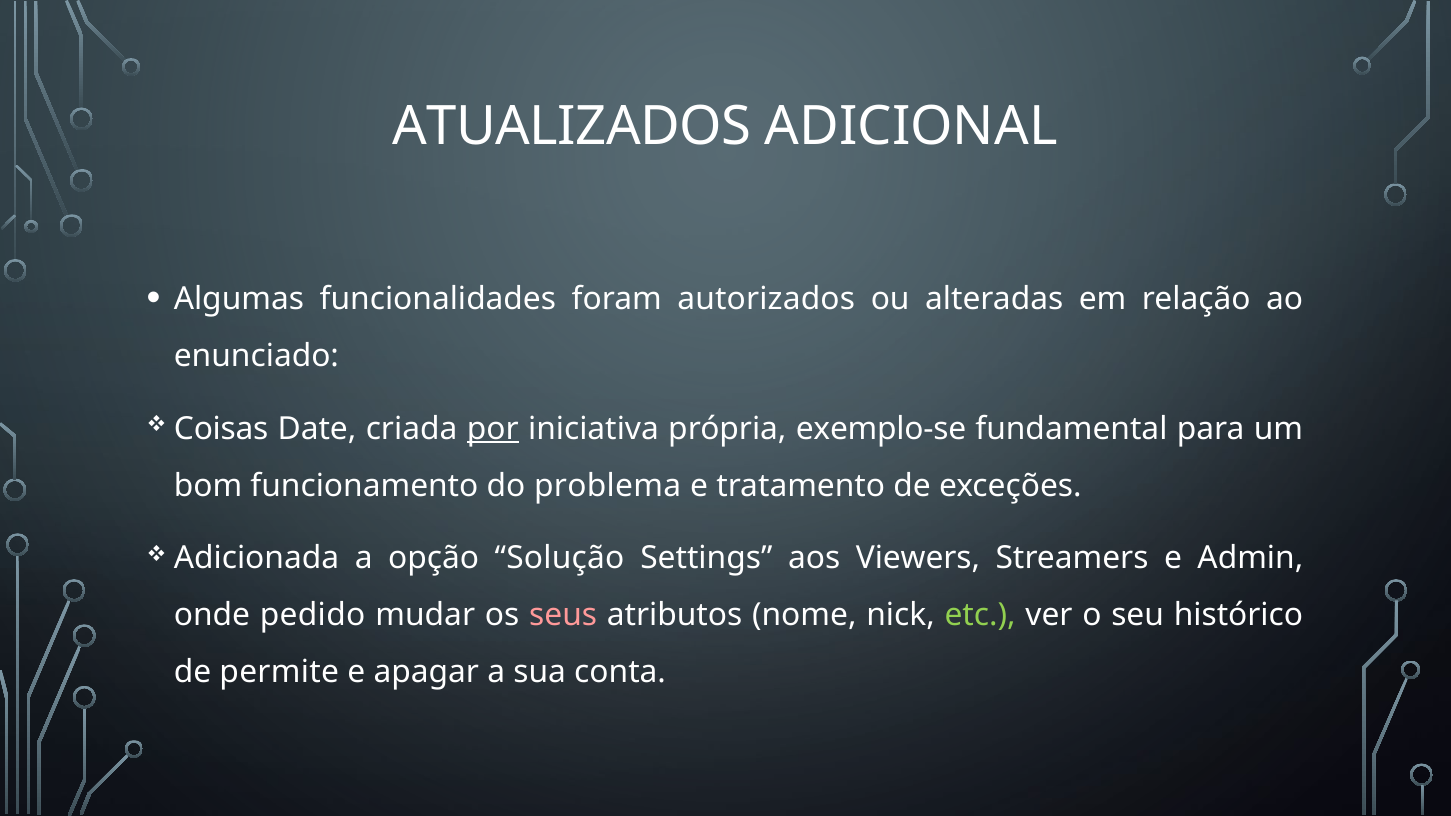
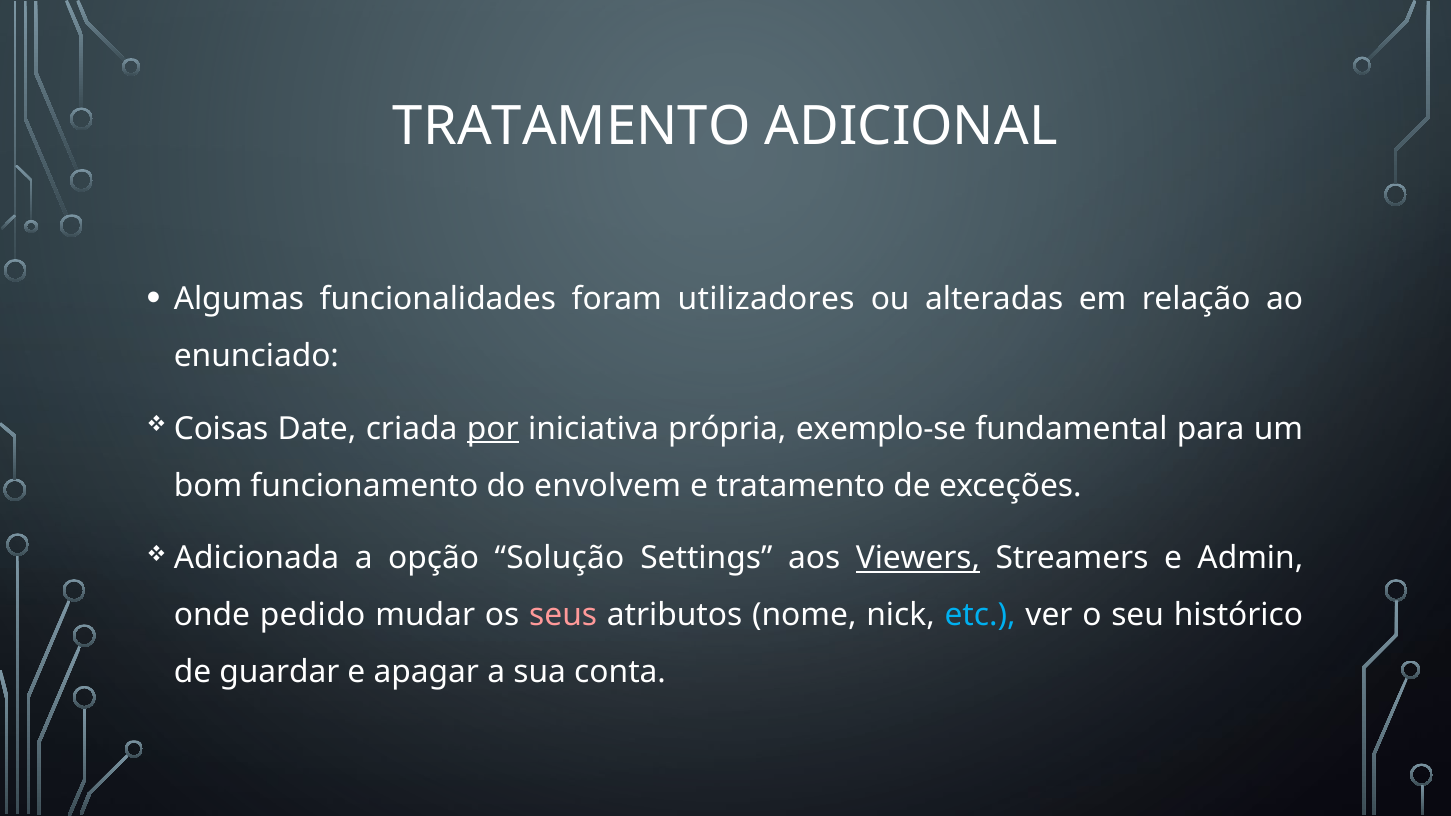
ATUALIZADOS at (572, 127): ATUALIZADOS -> TRATAMENTO
autorizados: autorizados -> utilizadores
problema: problema -> envolvem
Viewers underline: none -> present
etc colour: light green -> light blue
permite: permite -> guardar
